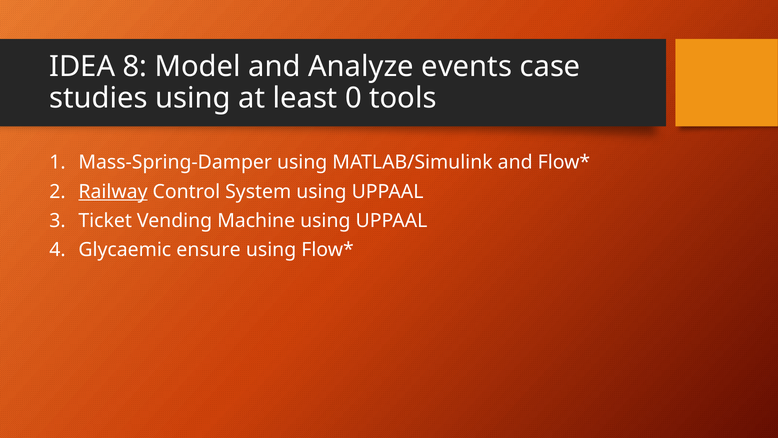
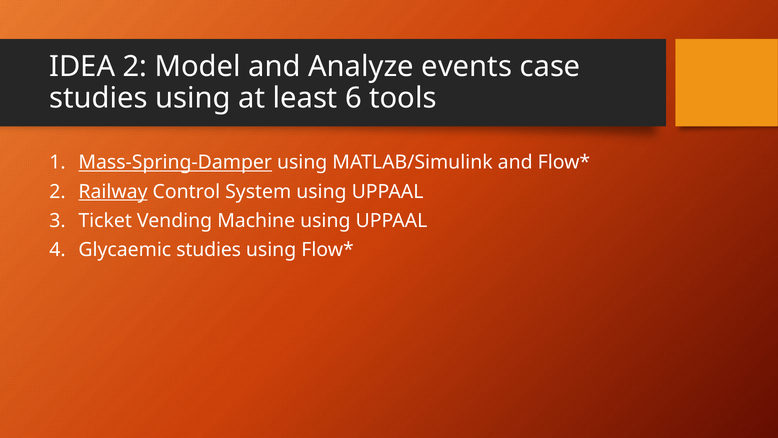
IDEA 8: 8 -> 2
0: 0 -> 6
Mass-Spring-Damper underline: none -> present
Glycaemic ensure: ensure -> studies
